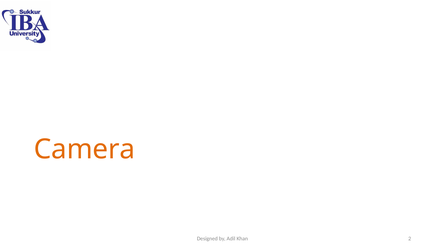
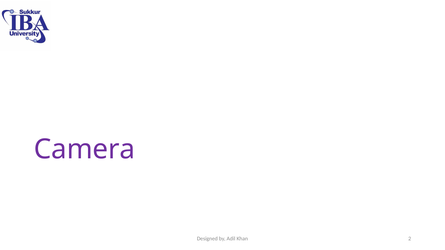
Camera colour: orange -> purple
